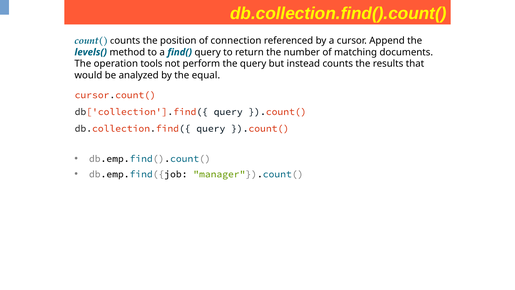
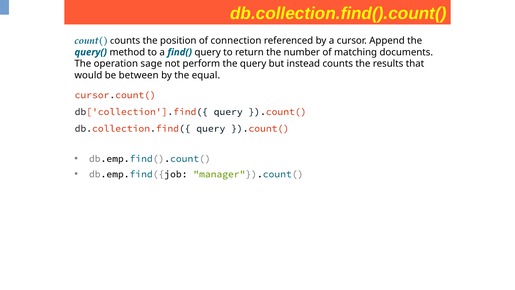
levels(: levels( -> query(
tools: tools -> sage
analyzed: analyzed -> between
